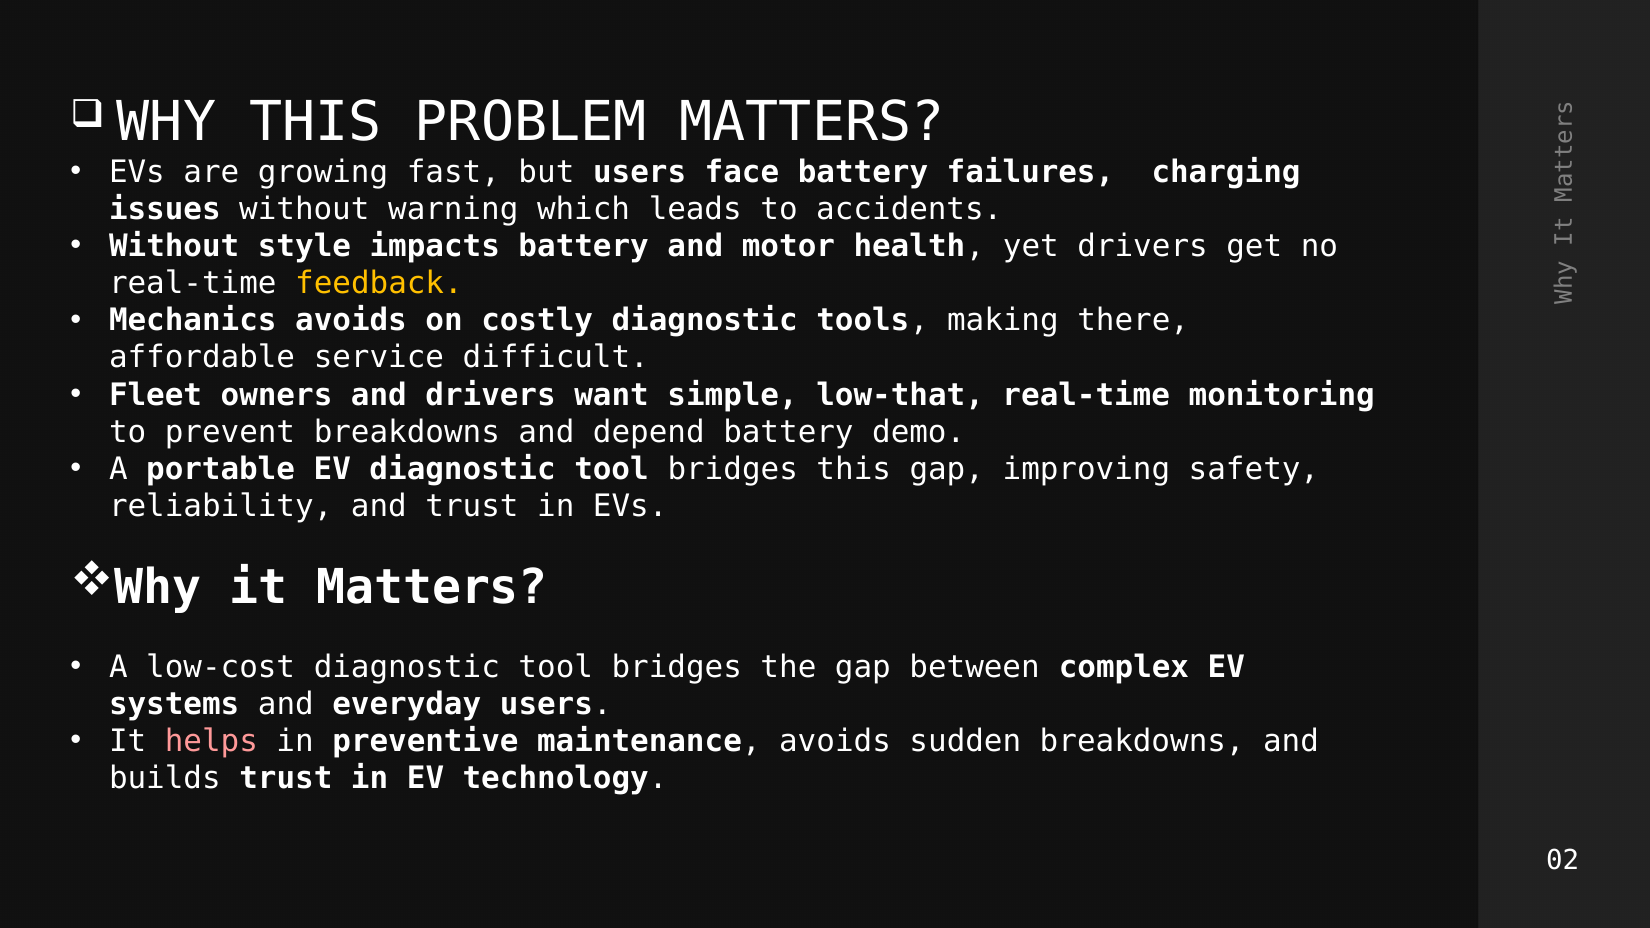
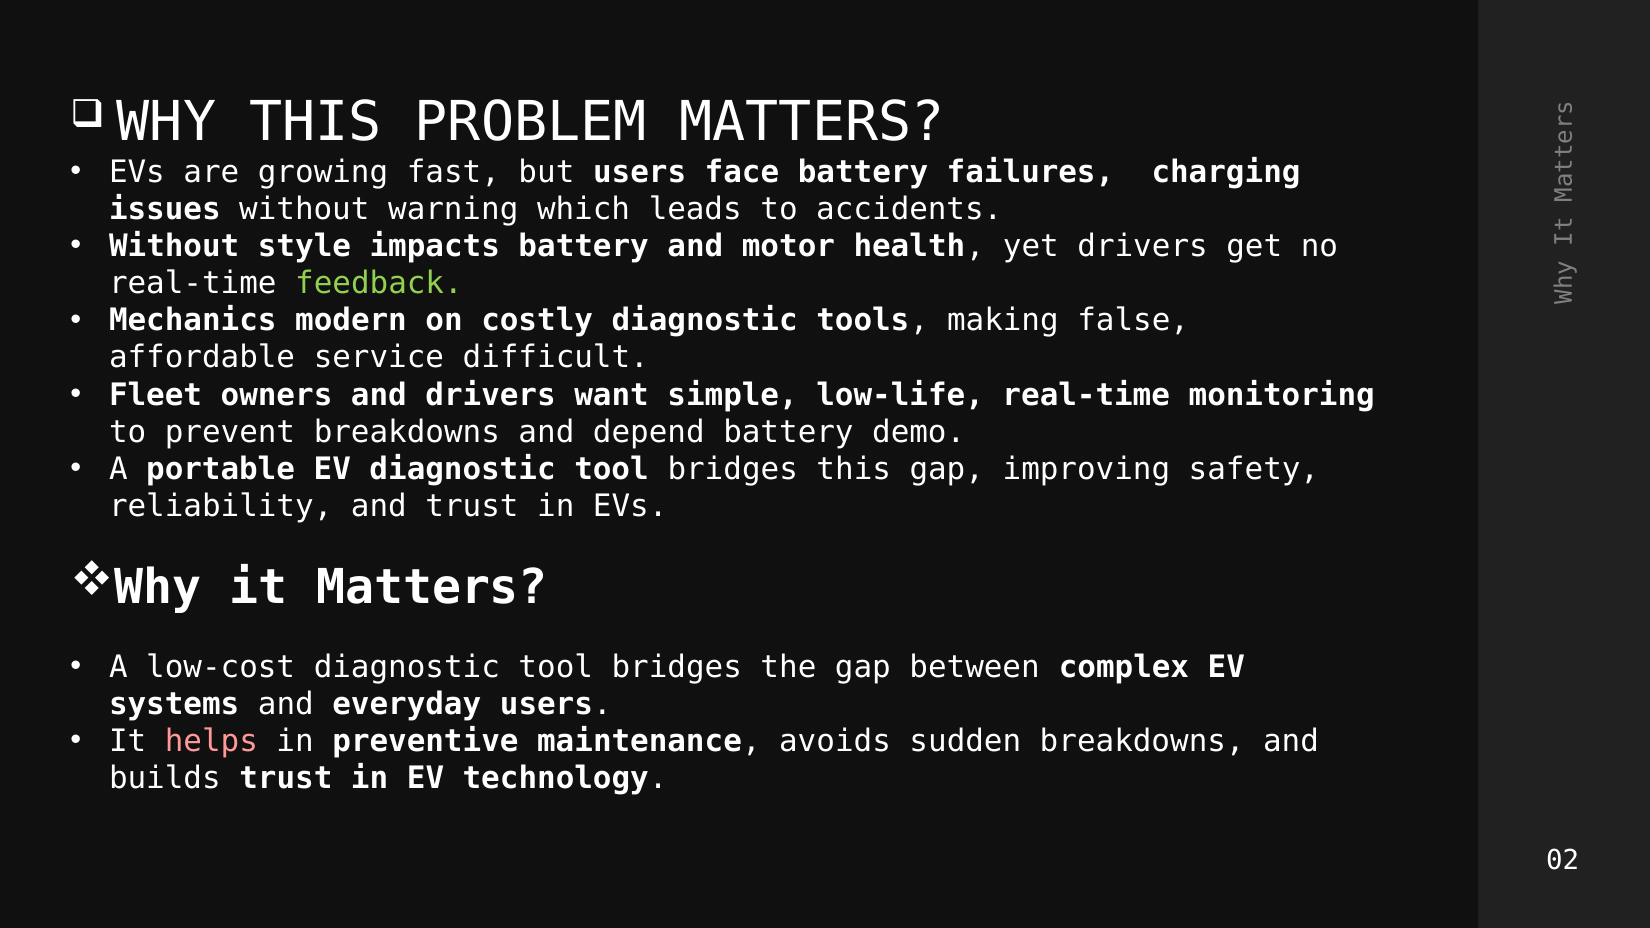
feedback colour: yellow -> light green
Mechanics avoids: avoids -> modern
there: there -> false
low-that: low-that -> low-life
